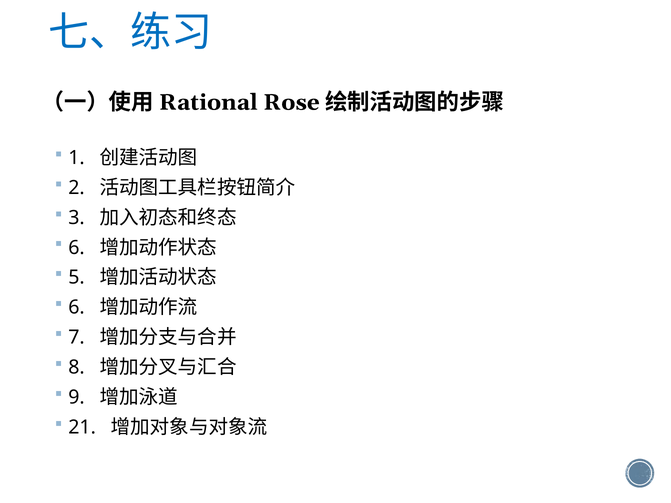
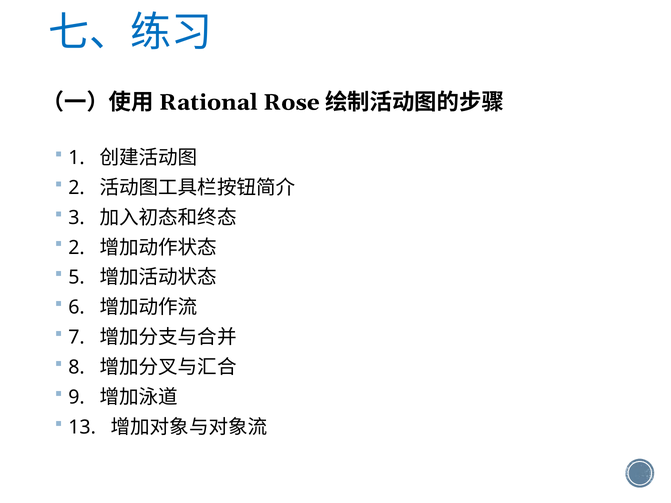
6 at (77, 248): 6 -> 2
21: 21 -> 13
